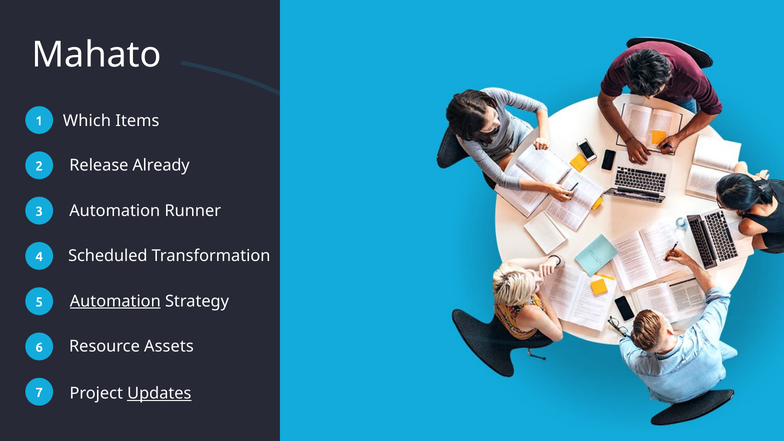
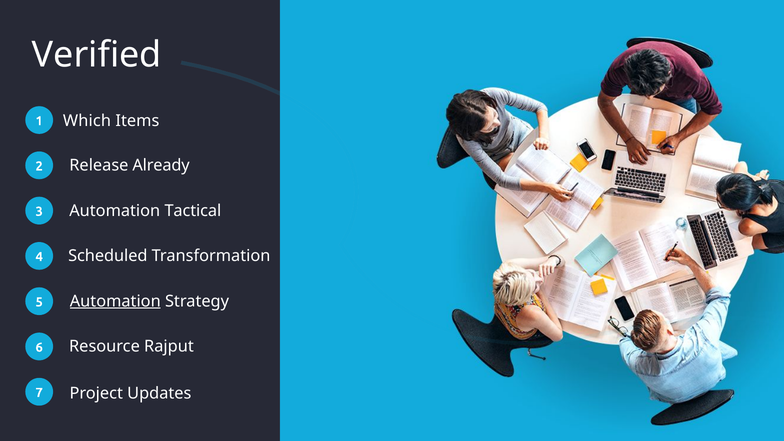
Mahato: Mahato -> Verified
Runner: Runner -> Tactical
Assets: Assets -> Rajput
Updates underline: present -> none
